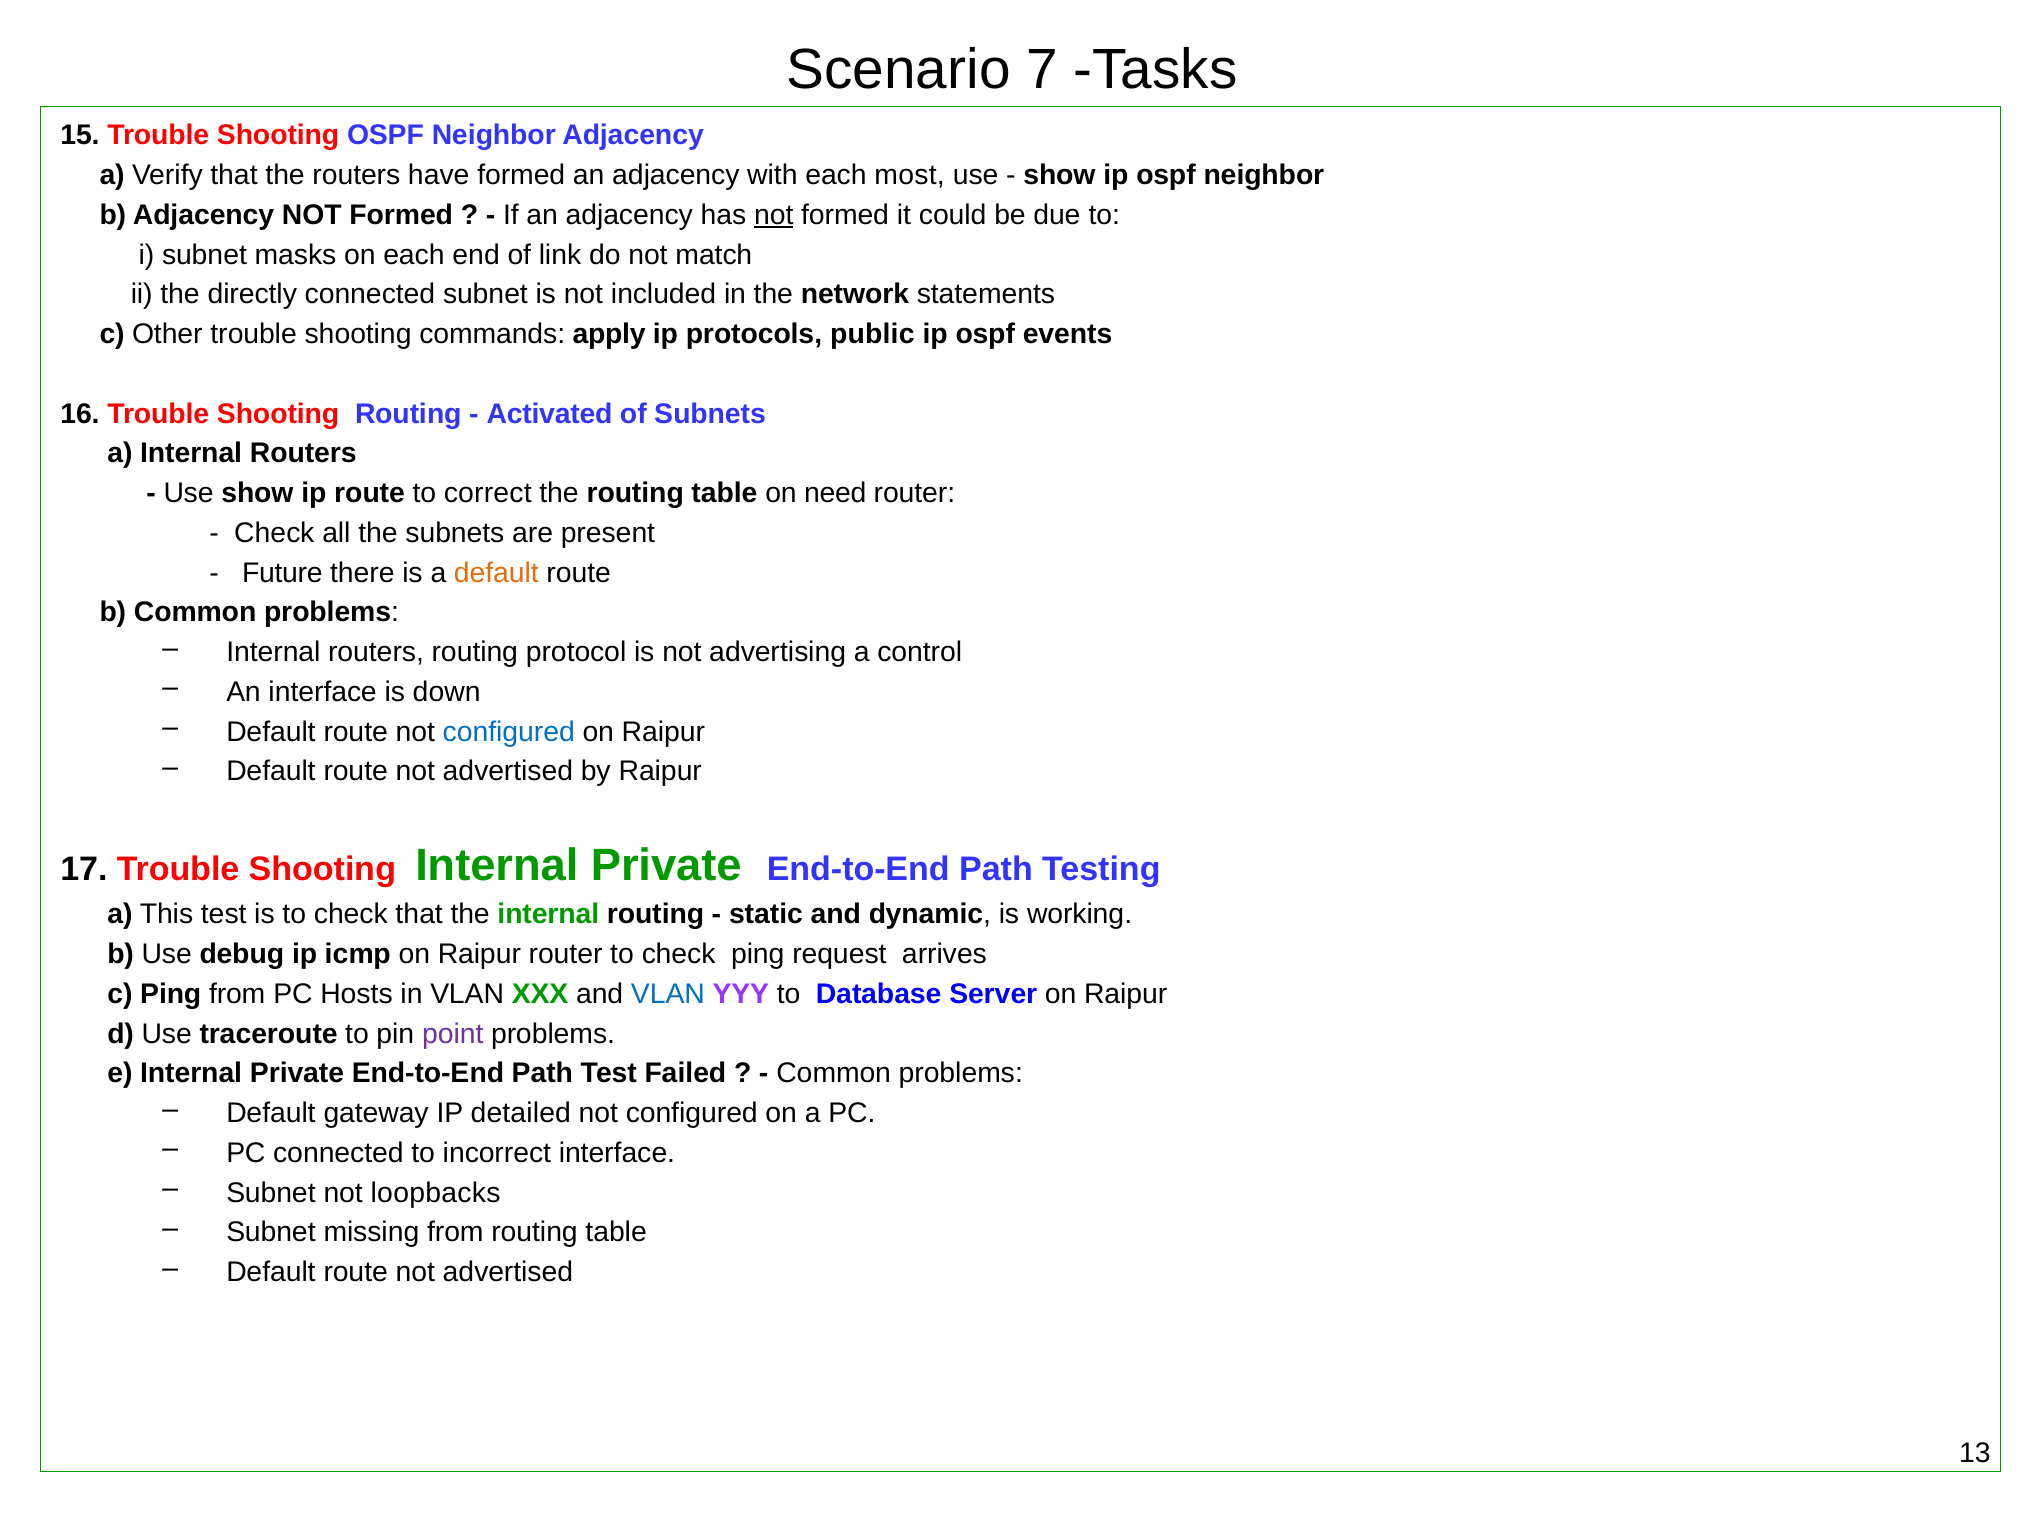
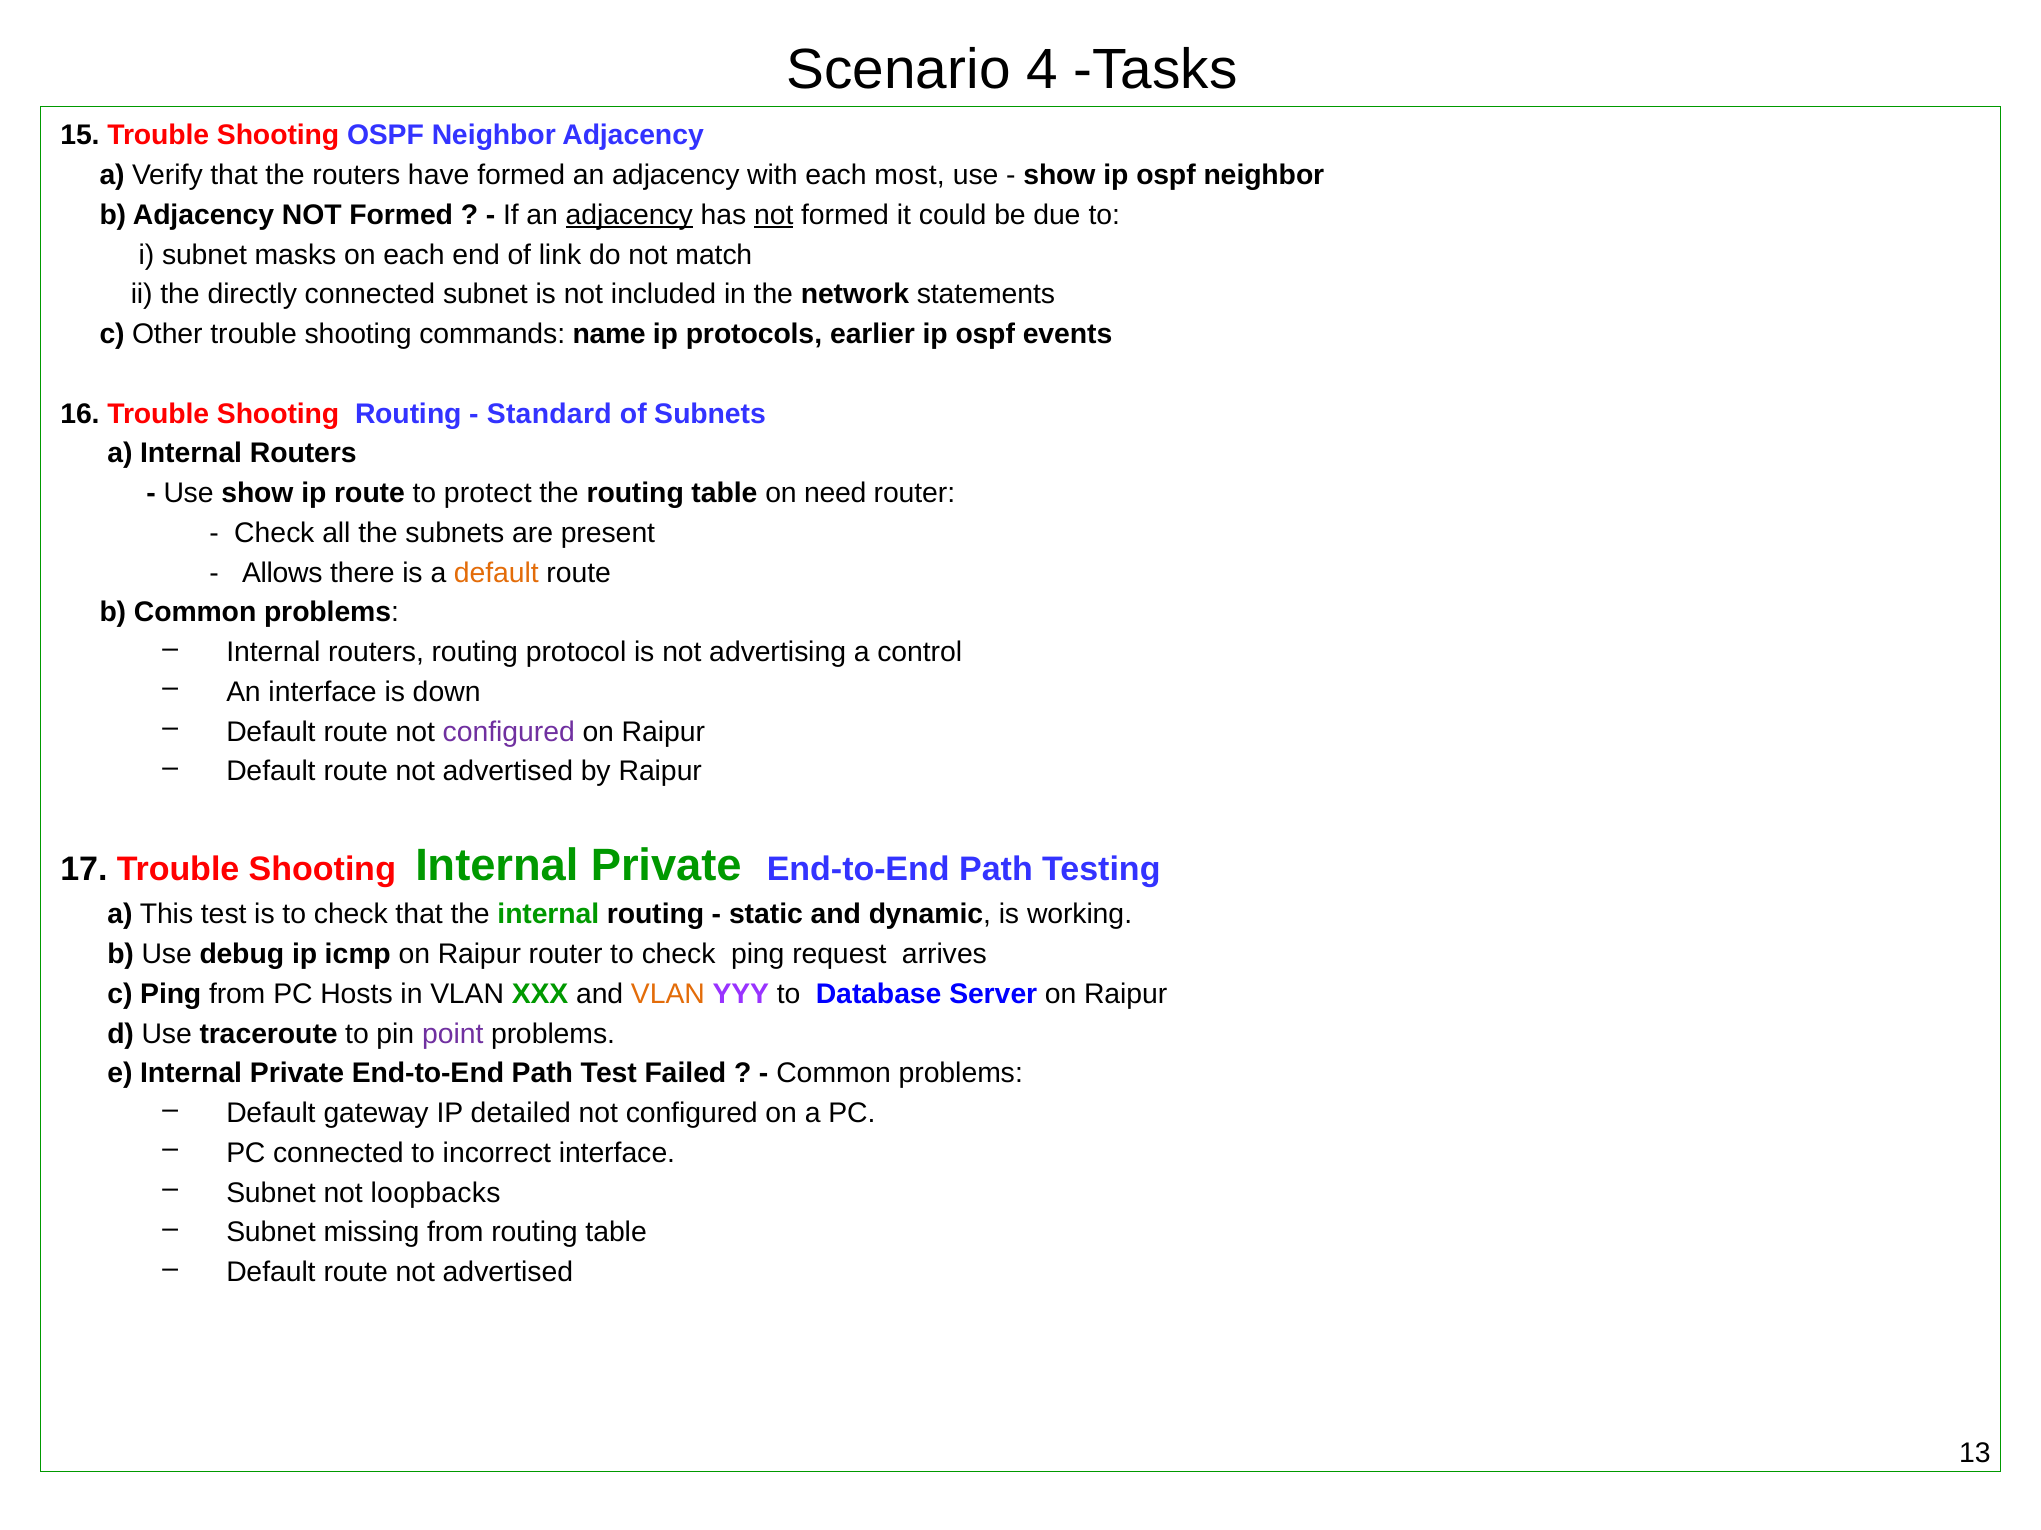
7: 7 -> 4
adjacency at (629, 215) underline: none -> present
apply: apply -> name
public: public -> earlier
Activated: Activated -> Standard
correct: correct -> protect
Future: Future -> Allows
configured at (509, 732) colour: blue -> purple
VLAN at (668, 995) colour: blue -> orange
